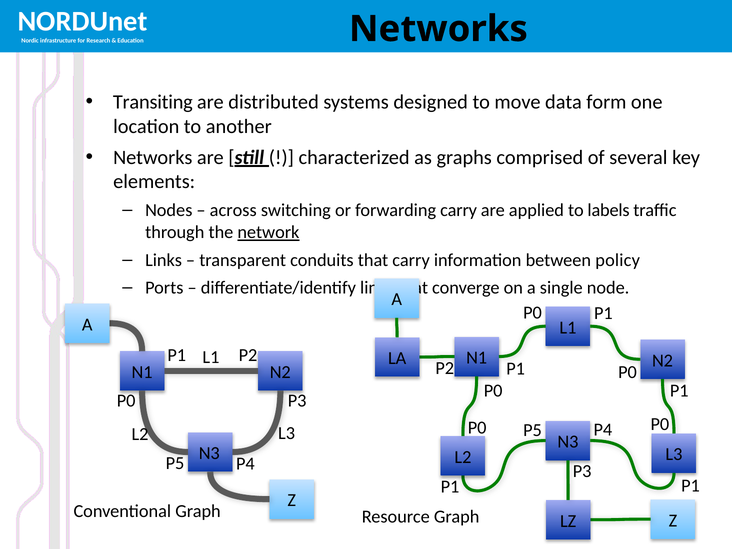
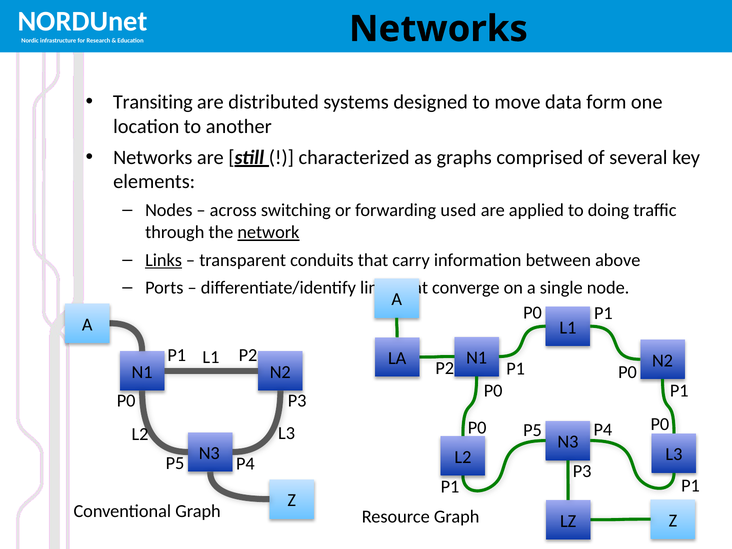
forwarding carry: carry -> used
labels: labels -> doing
Links at (164, 260) underline: none -> present
policy: policy -> above
